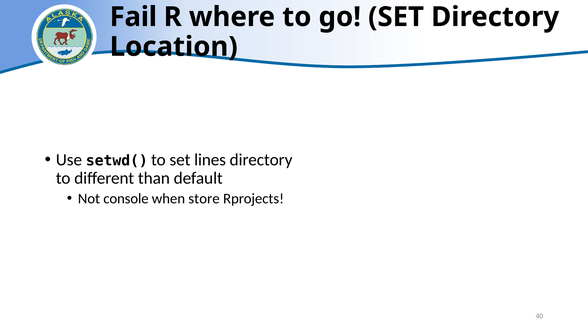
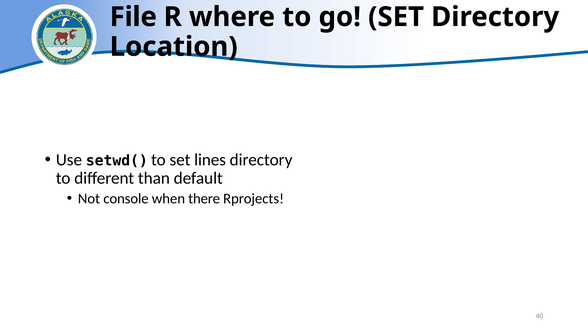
Fail: Fail -> File
store: store -> there
